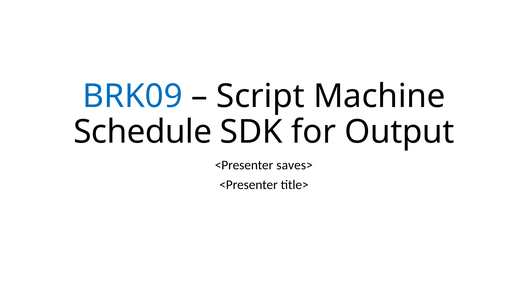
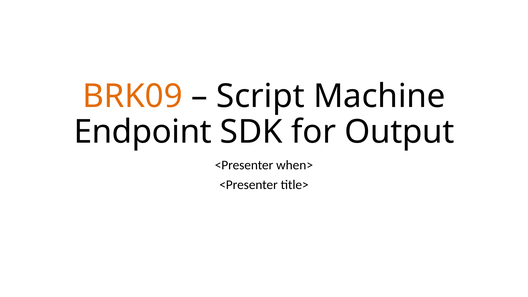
BRK09 colour: blue -> orange
Schedule: Schedule -> Endpoint
saves>: saves> -> when>
